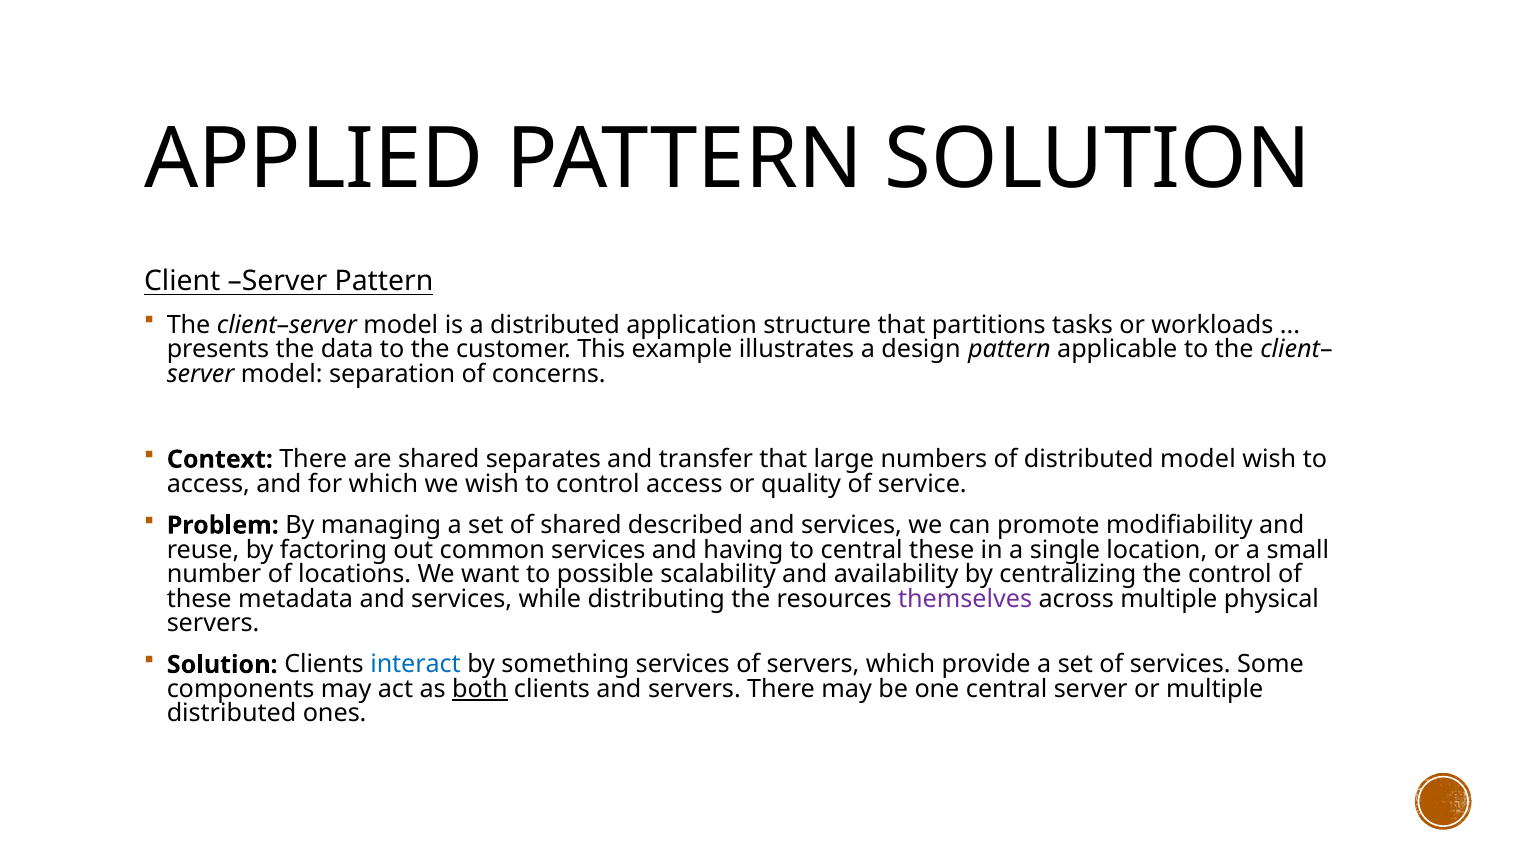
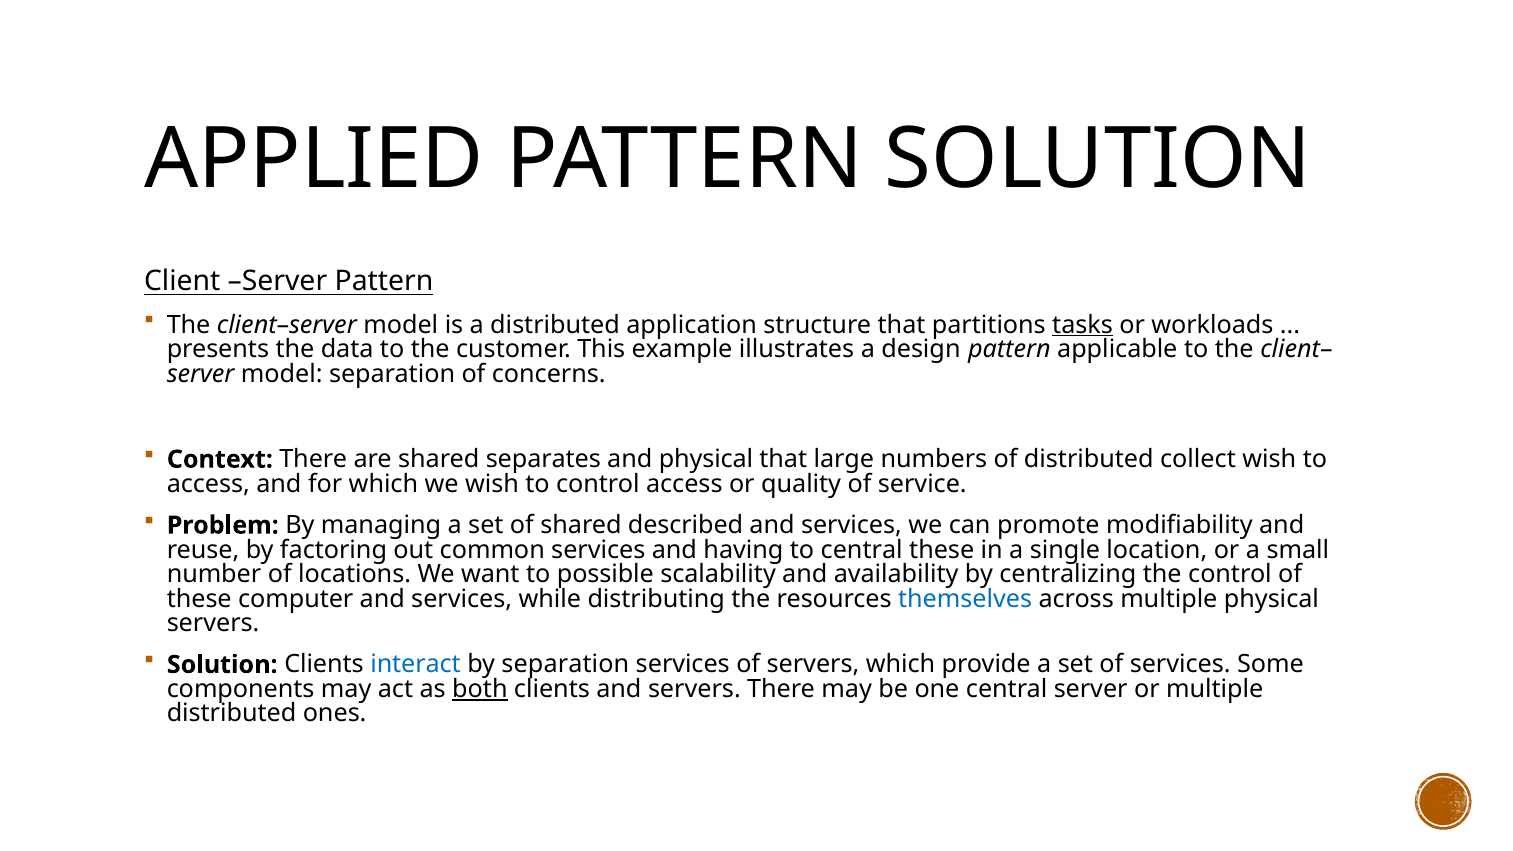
tasks underline: none -> present
and transfer: transfer -> physical
distributed model: model -> collect
metadata: metadata -> computer
themselves colour: purple -> blue
by something: something -> separation
